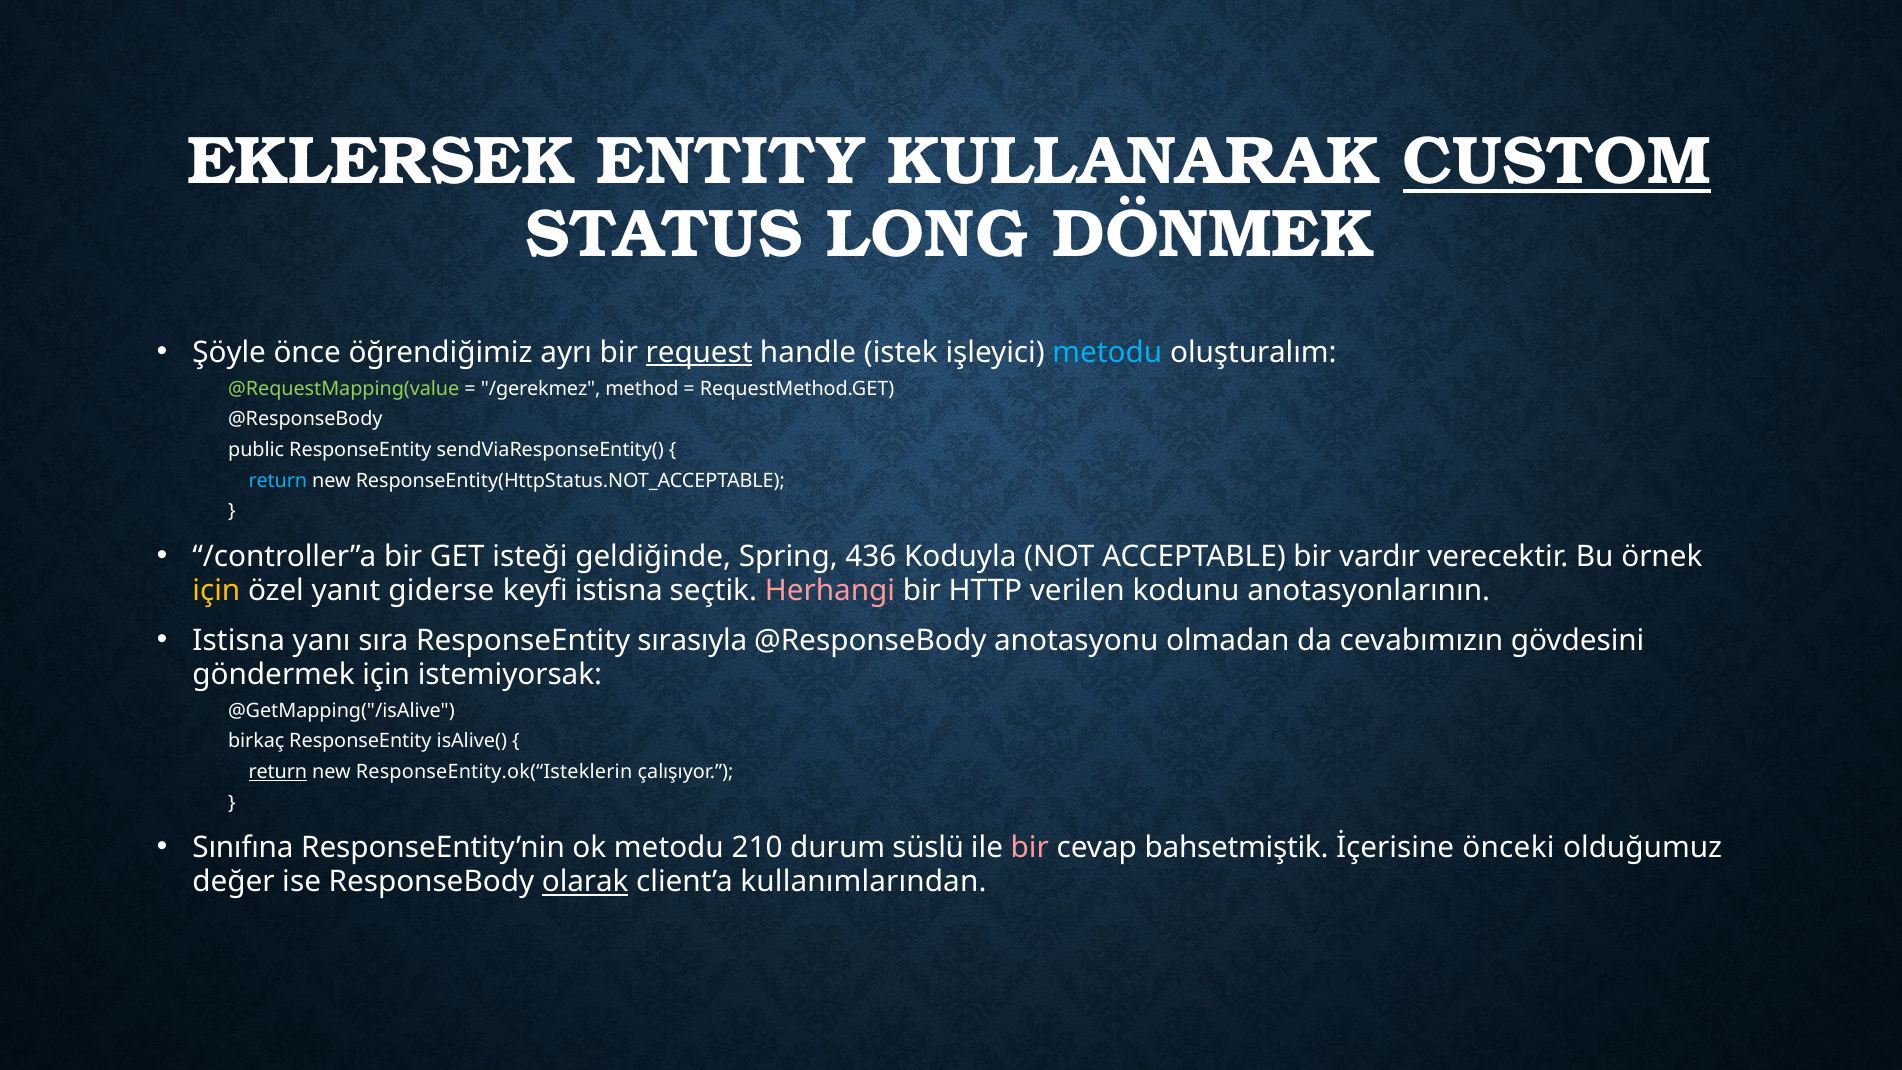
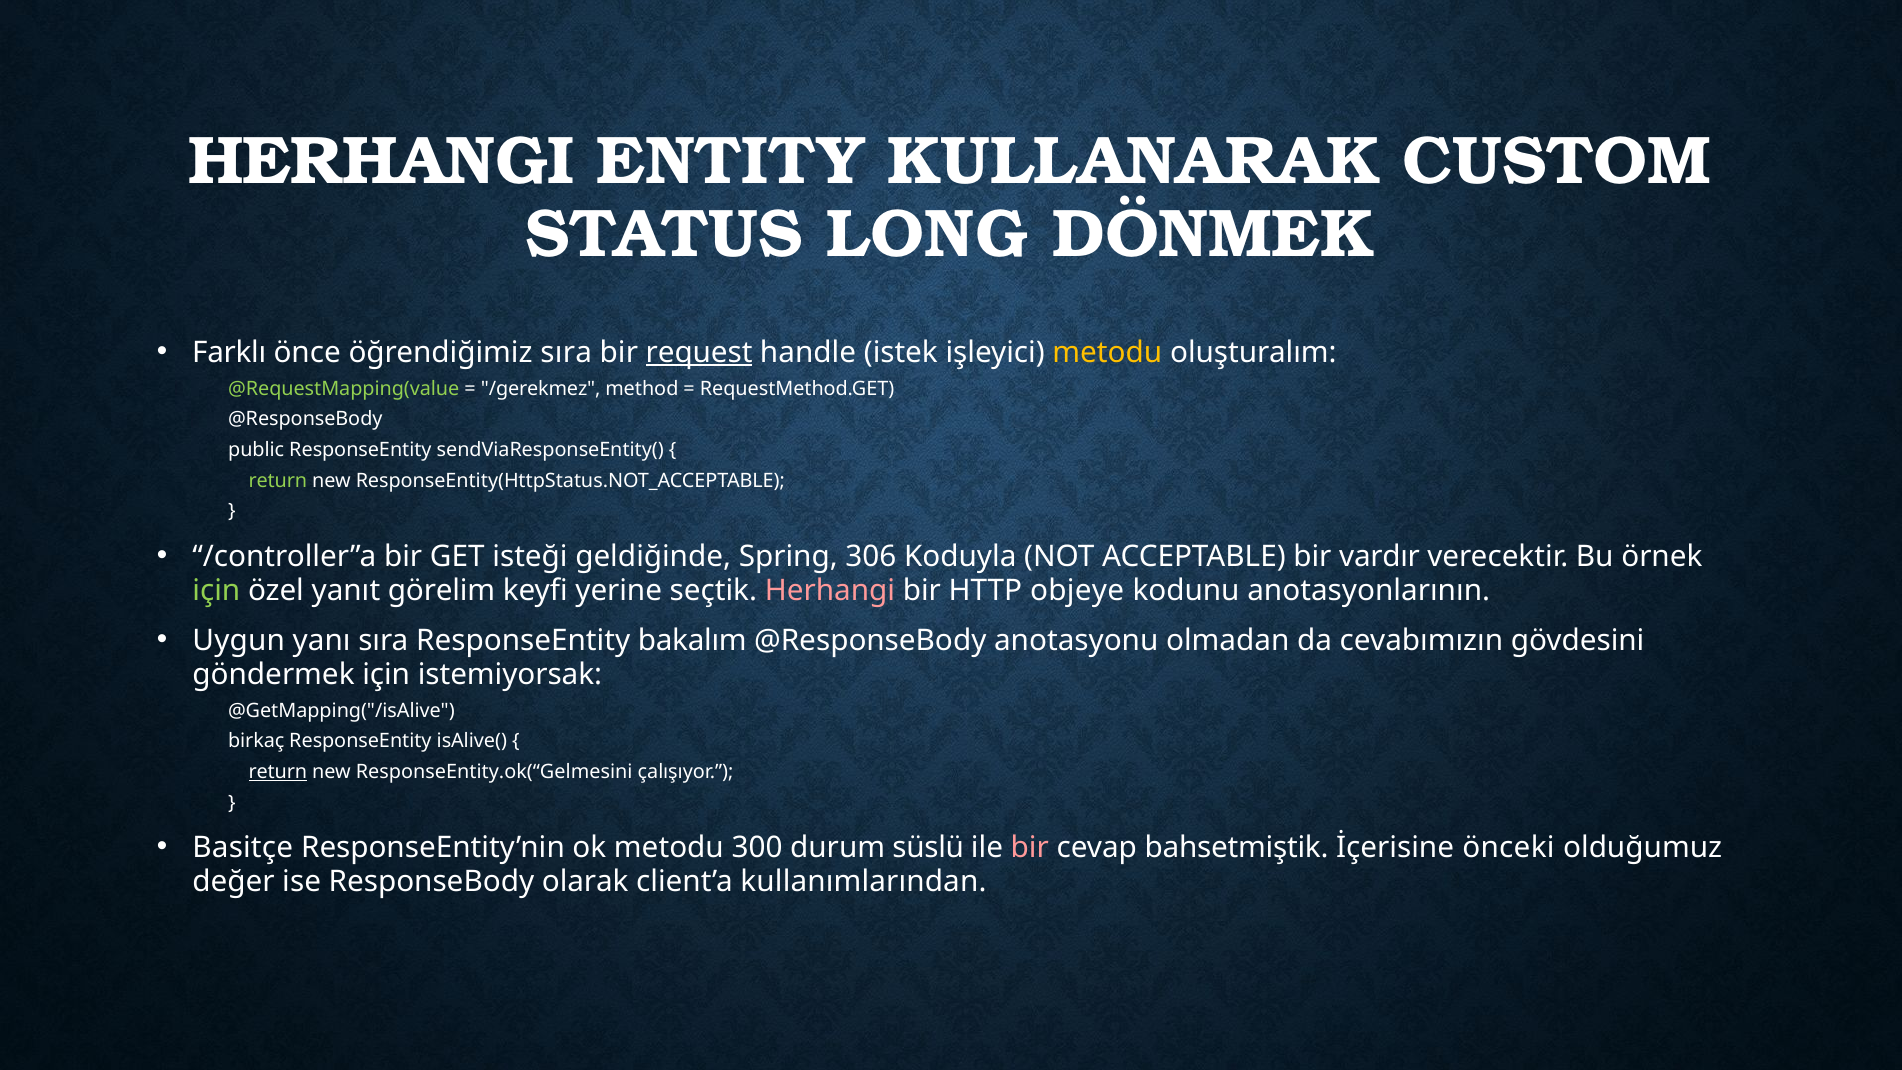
EKLERSEK at (381, 162): EKLERSEK -> HERHANGI
CUSTOM underline: present -> none
Şöyle: Şöyle -> Farklı
öğrendiğimiz ayrı: ayrı -> sıra
metodu at (1107, 353) colour: light blue -> yellow
return at (278, 481) colour: light blue -> light green
436: 436 -> 306
için at (216, 590) colour: yellow -> light green
giderse: giderse -> görelim
keyfi istisna: istisna -> yerine
verilen: verilen -> objeye
Istisna at (239, 640): Istisna -> Uygun
sırasıyla: sırasıyla -> bakalım
ResponseEntity.ok(“Isteklerin: ResponseEntity.ok(“Isteklerin -> ResponseEntity.ok(“Gelmesini
Sınıfına: Sınıfına -> Basitçe
210: 210 -> 300
olarak underline: present -> none
